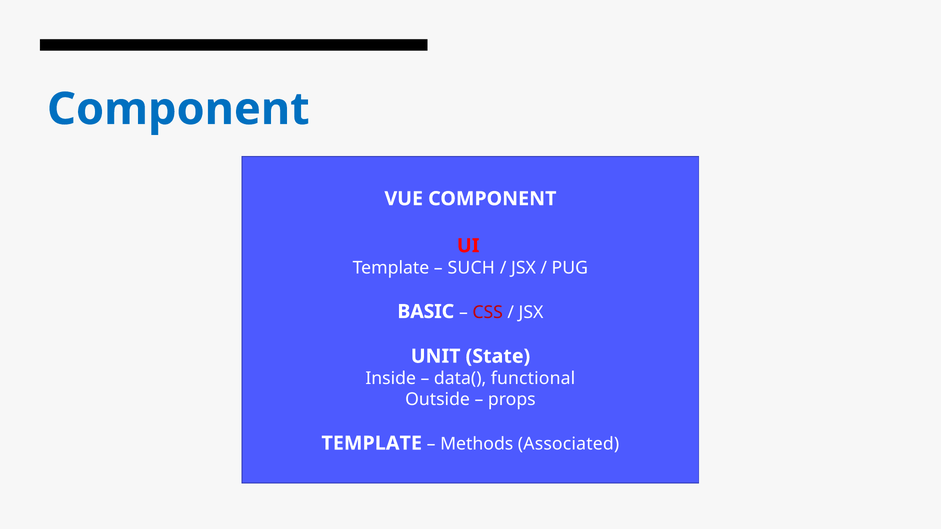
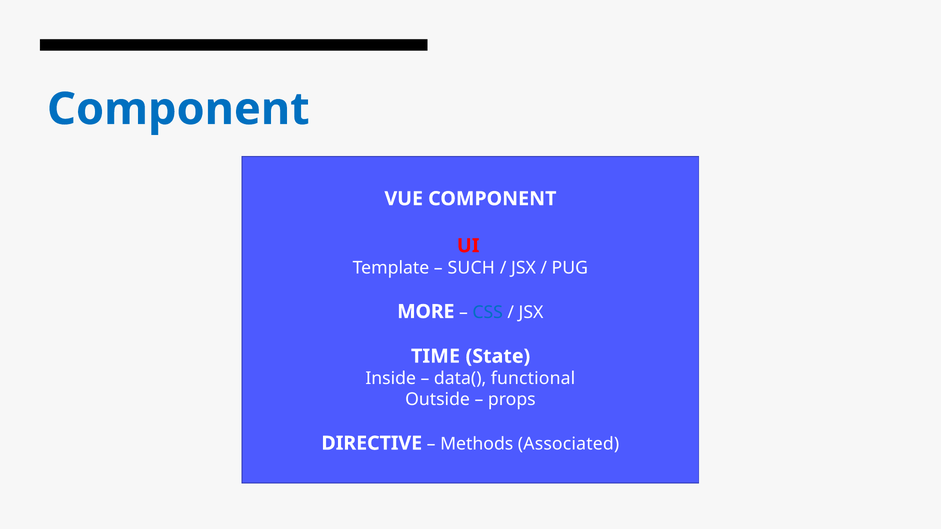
BASIC: BASIC -> MORE
CSS colour: red -> blue
UNIT: UNIT -> TIME
TEMPLATE at (372, 444): TEMPLATE -> DIRECTIVE
